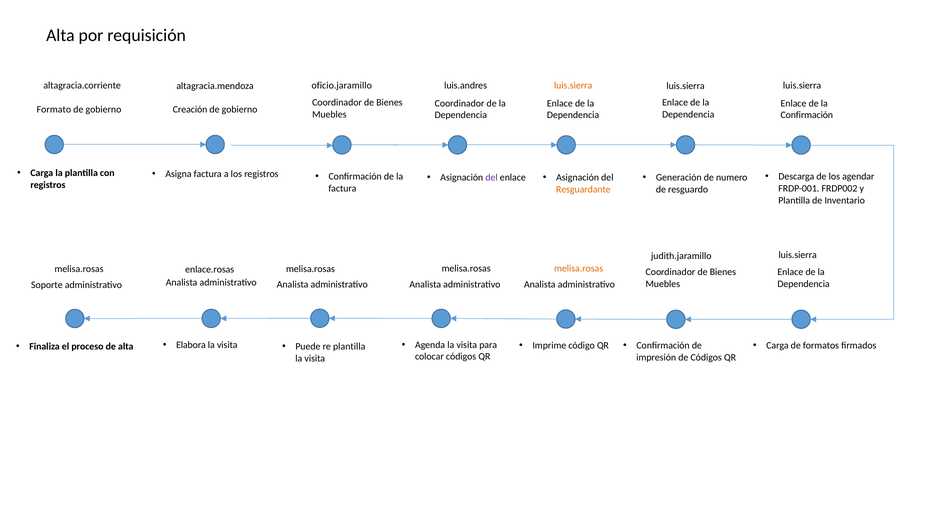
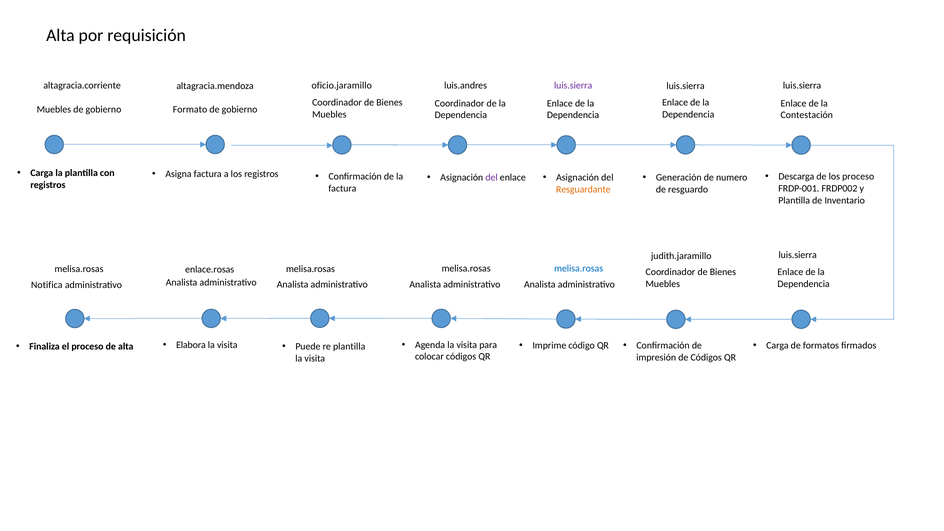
luis.sierra at (573, 86) colour: orange -> purple
Formato at (54, 109): Formato -> Muebles
Creación: Creación -> Formato
Confirmación at (807, 115): Confirmación -> Contestación
los agendar: agendar -> proceso
melisa.rosas at (579, 268) colour: orange -> blue
Soporte: Soporte -> Notifica
